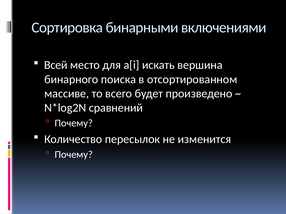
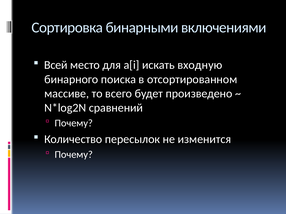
вершина: вершина -> входную
